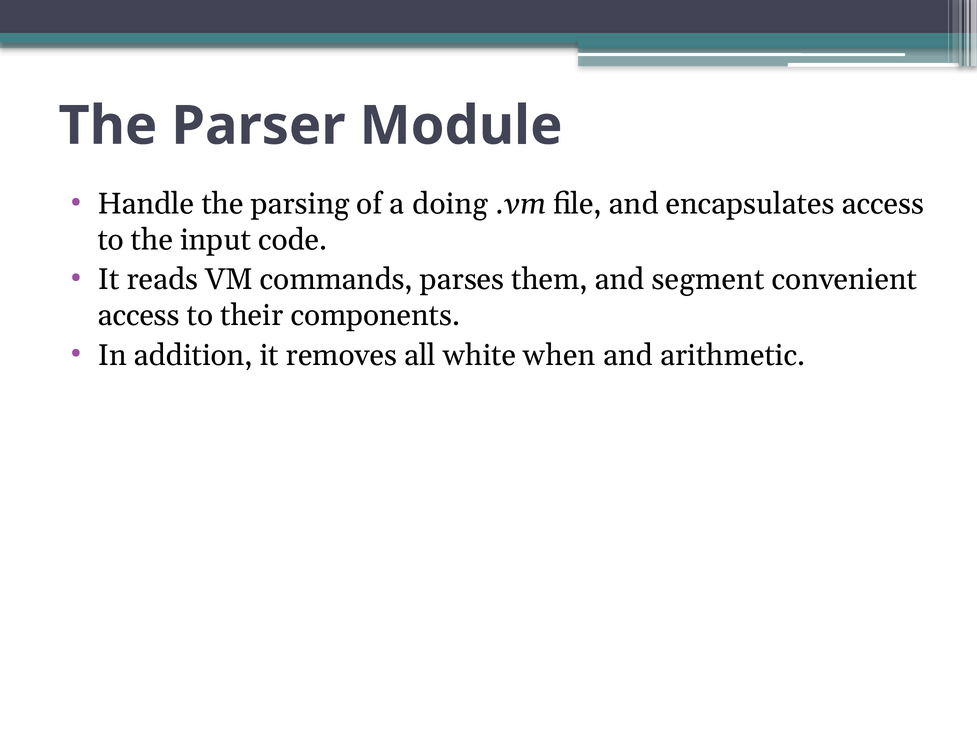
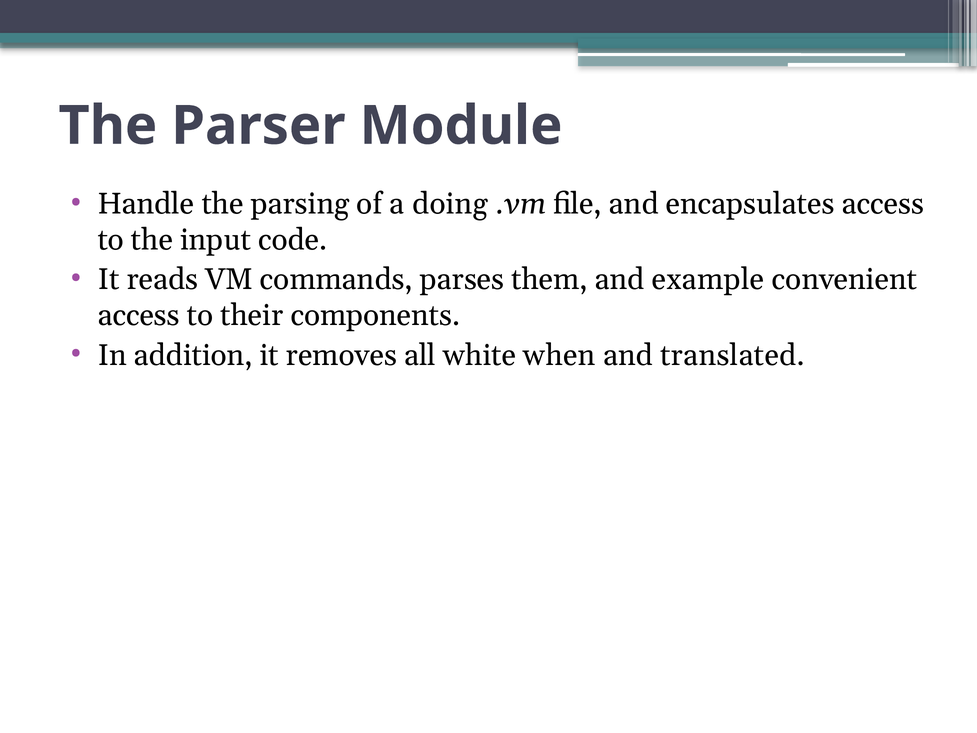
segment: segment -> example
arithmetic: arithmetic -> translated
